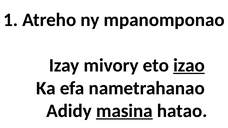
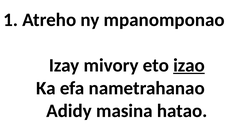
masina underline: present -> none
